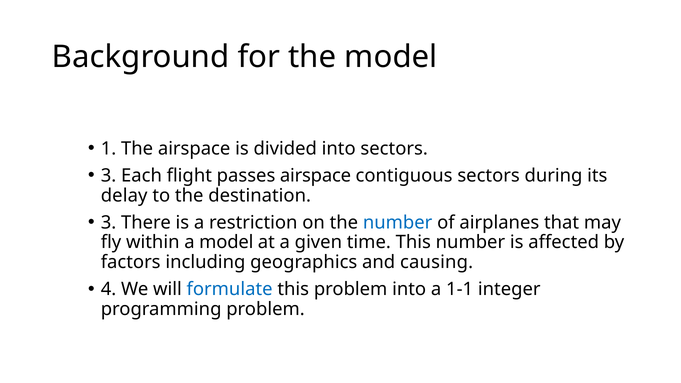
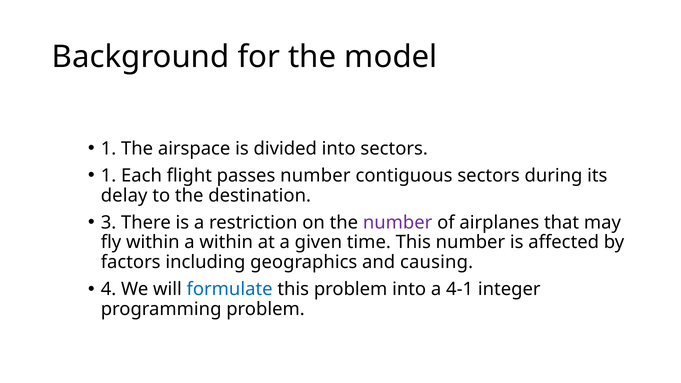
3 at (109, 176): 3 -> 1
passes airspace: airspace -> number
number at (398, 223) colour: blue -> purple
a model: model -> within
1-1: 1-1 -> 4-1
